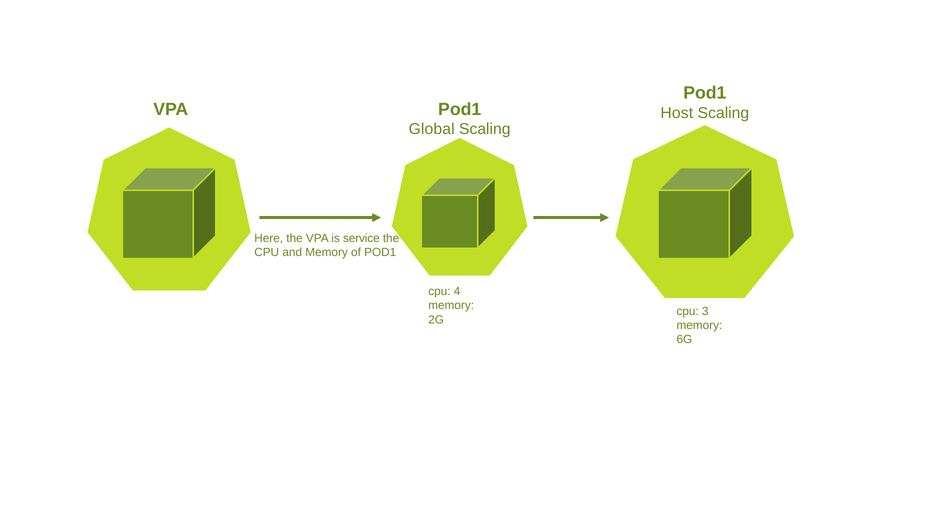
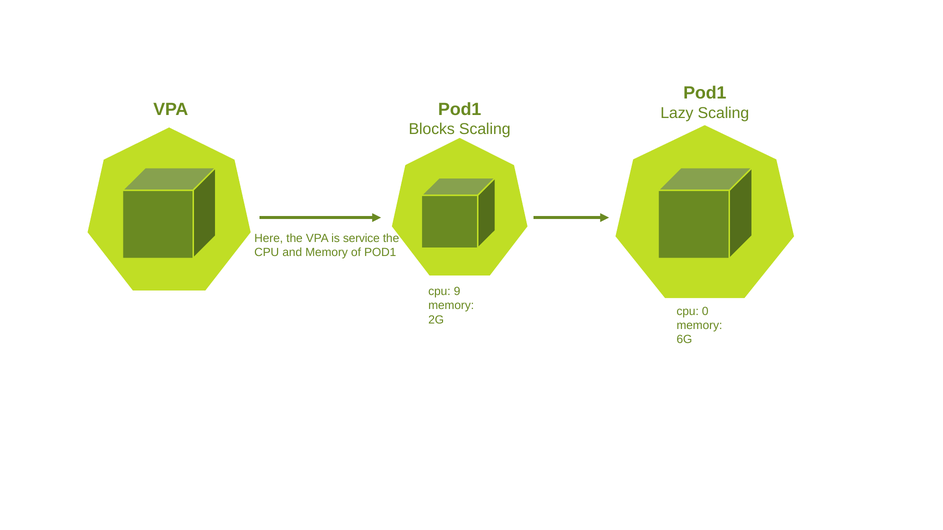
Host: Host -> Lazy
Global: Global -> Blocks
4: 4 -> 9
3: 3 -> 0
